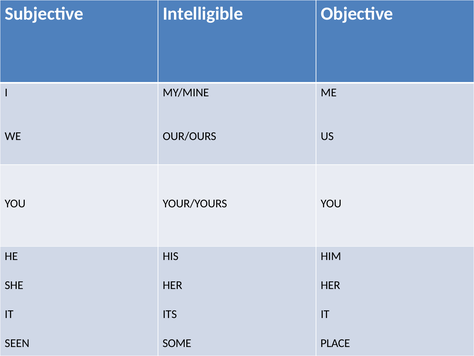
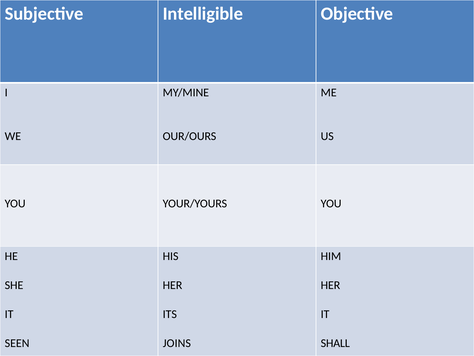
SOME: SOME -> JOINS
PLACE: PLACE -> SHALL
